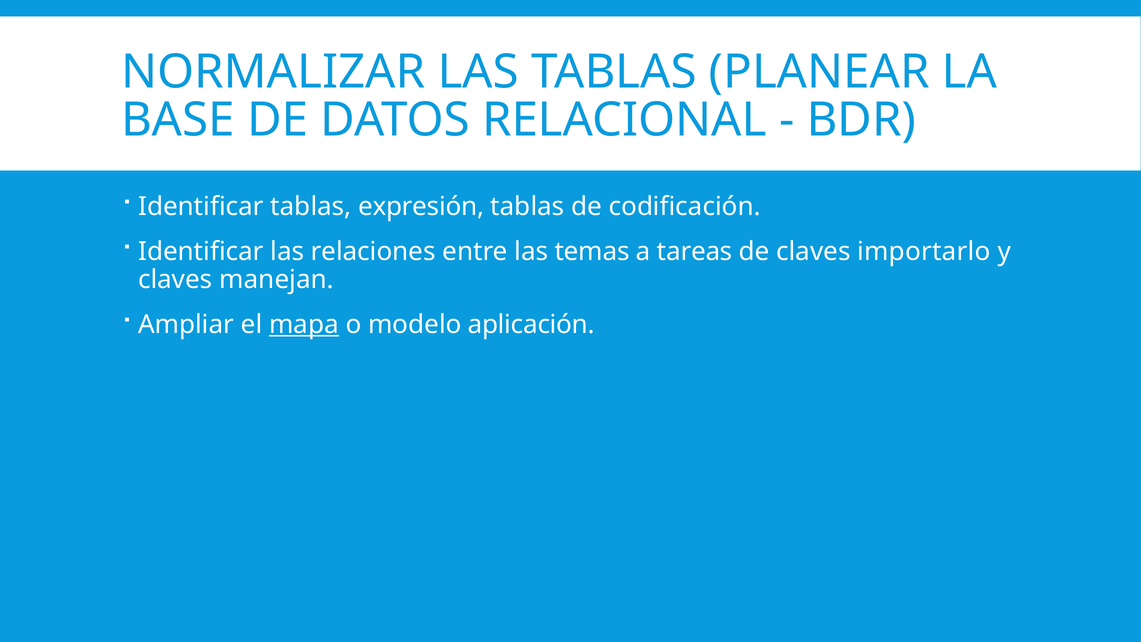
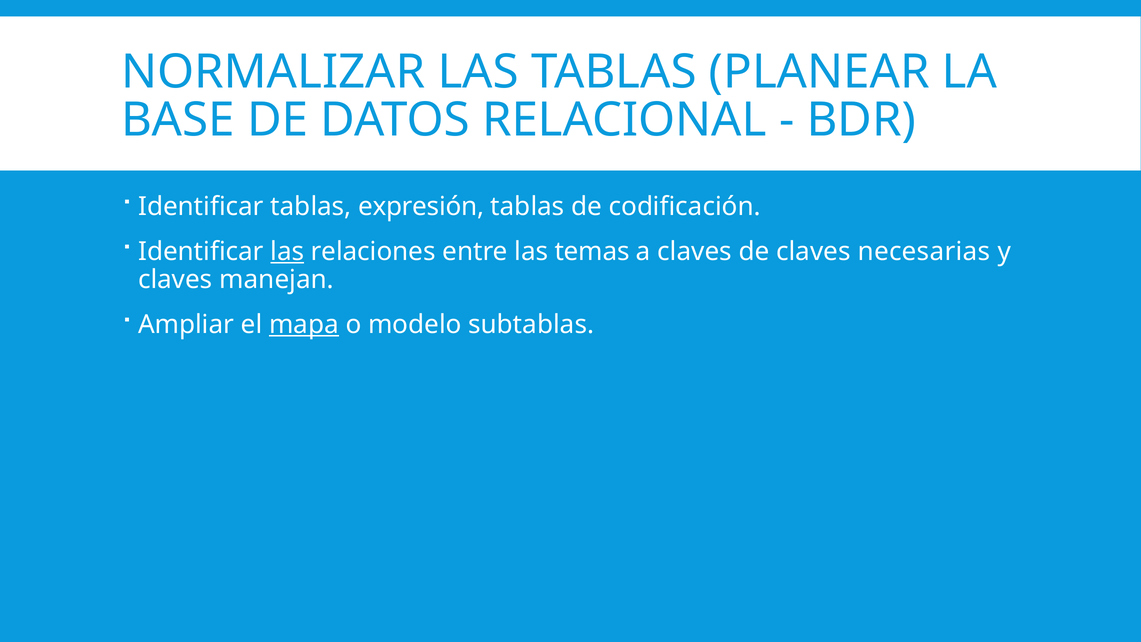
las at (287, 251) underline: none -> present
a tareas: tareas -> claves
importarlo: importarlo -> necesarias
aplicación: aplicación -> subtablas
